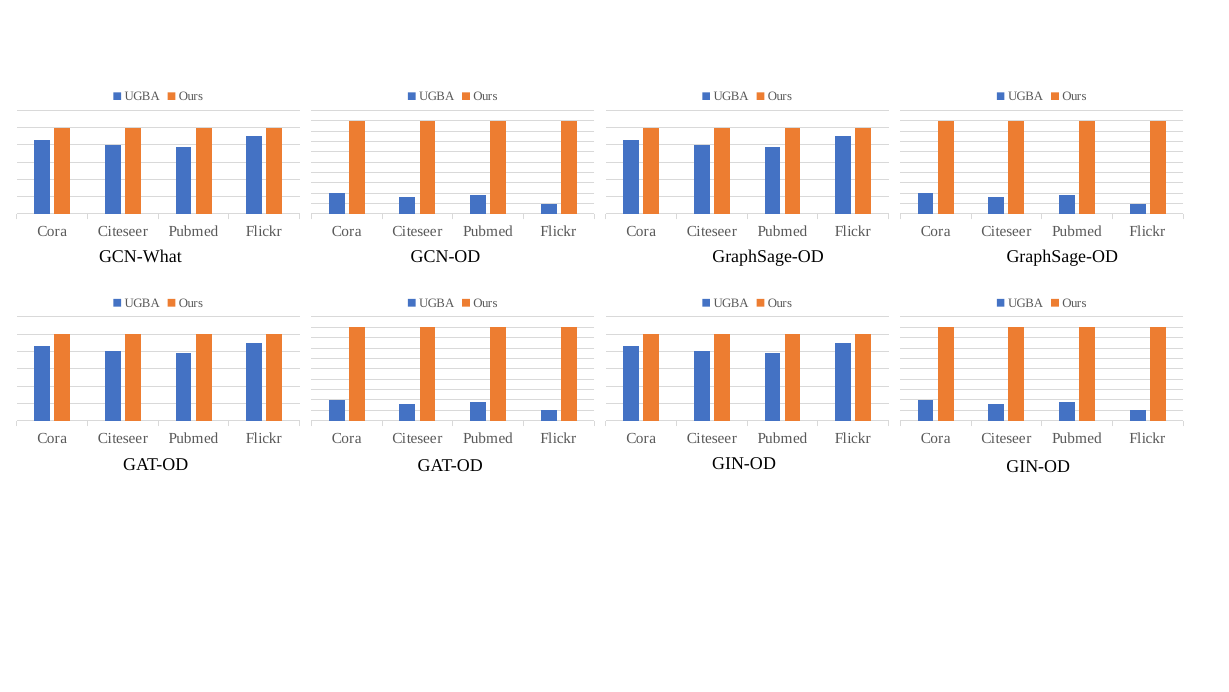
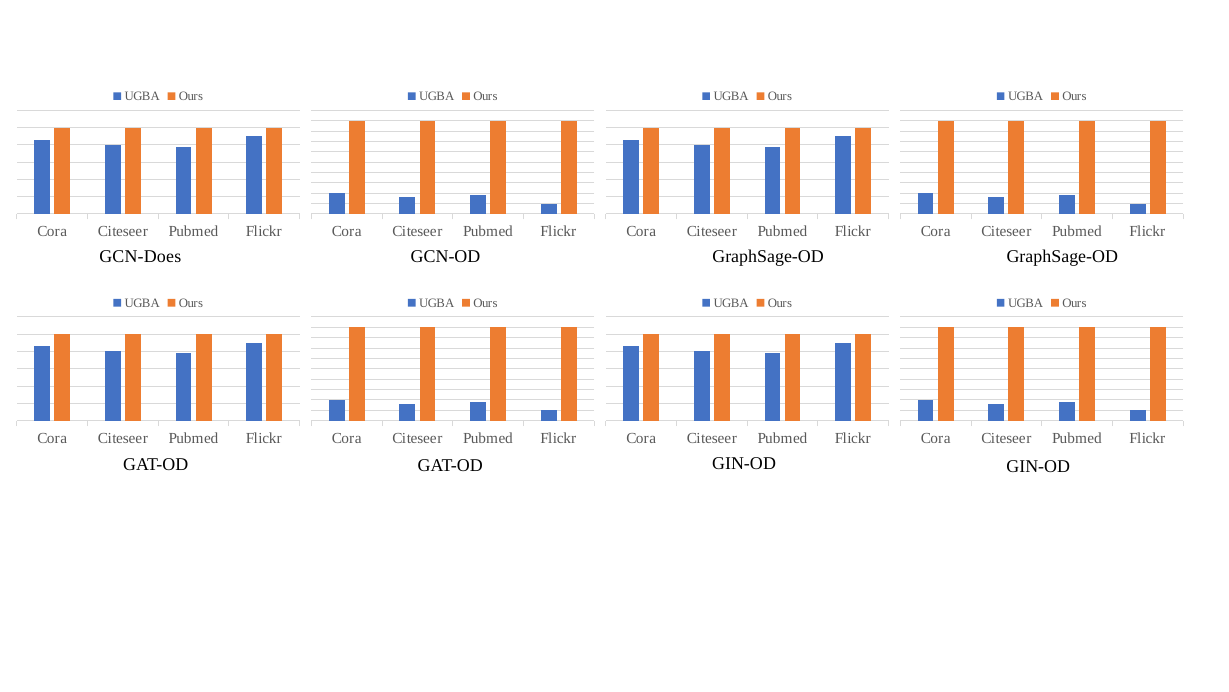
GCN-What: GCN-What -> GCN-Does
